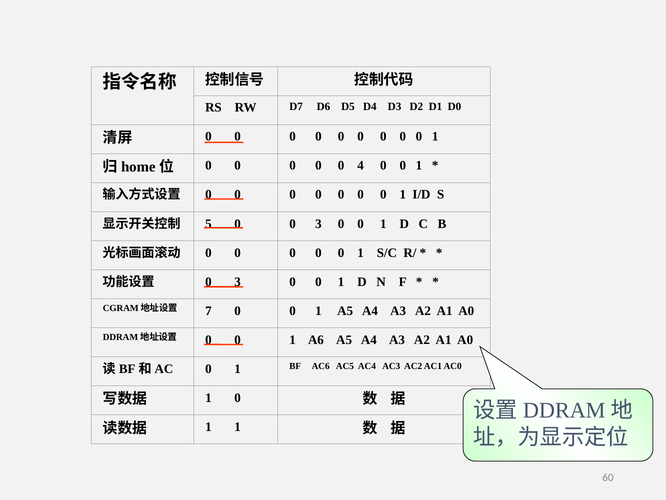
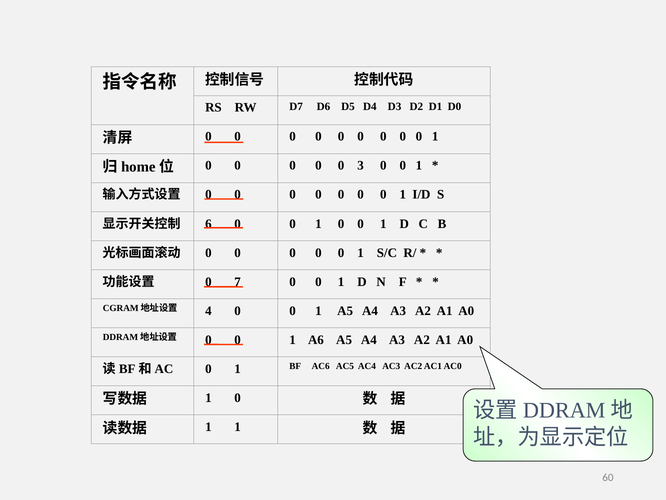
4: 4 -> 3
5: 5 -> 6
3 at (318, 224): 3 -> 1
3 at (238, 282): 3 -> 7
7: 7 -> 4
